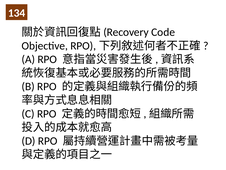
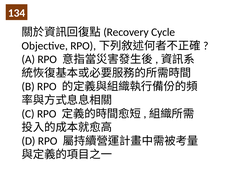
Code: Code -> Cycle
